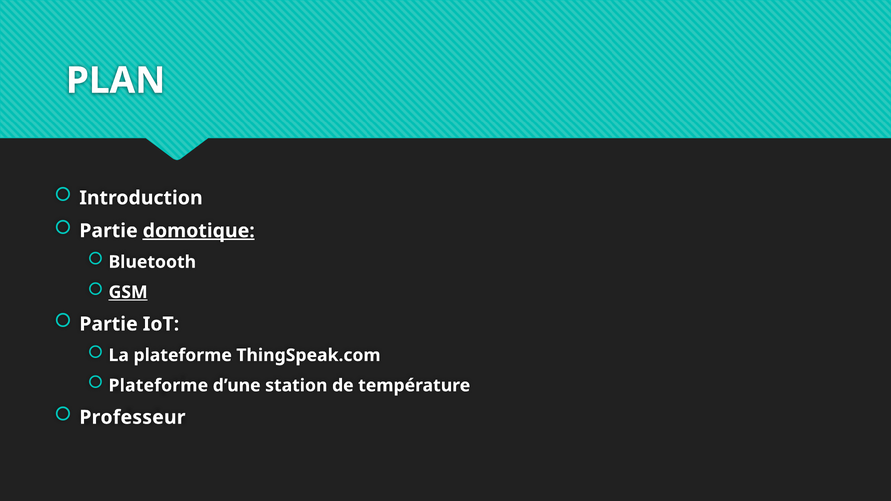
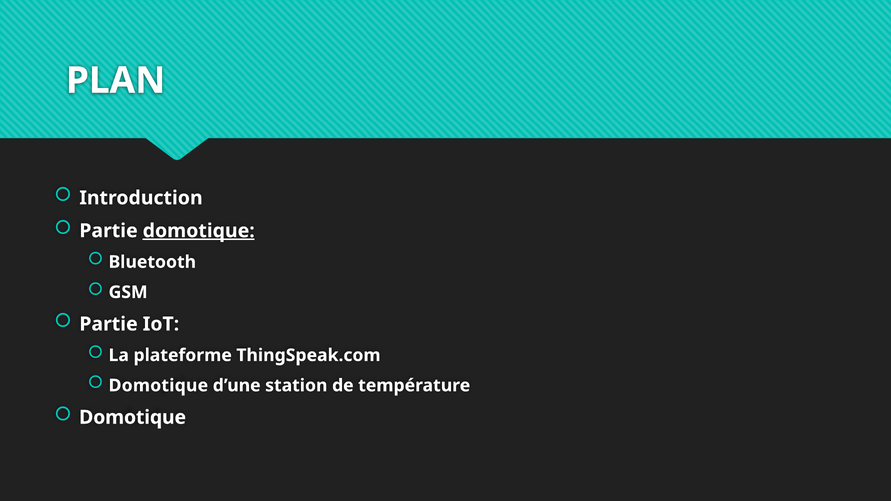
GSM underline: present -> none
Plateforme at (158, 386): Plateforme -> Domotique
Professeur at (132, 418): Professeur -> Domotique
